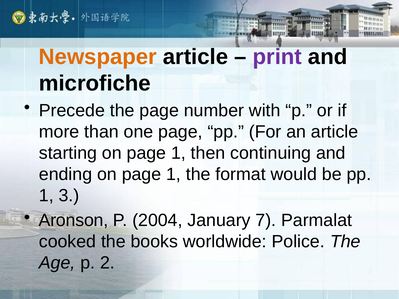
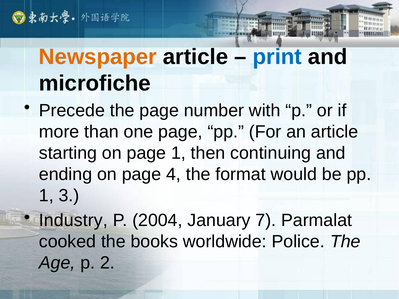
print colour: purple -> blue
ending on page 1: 1 -> 4
Aronson: Aronson -> Industry
